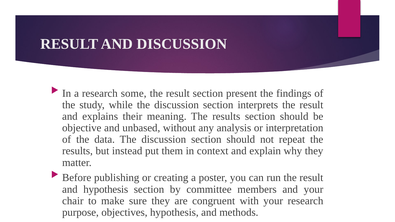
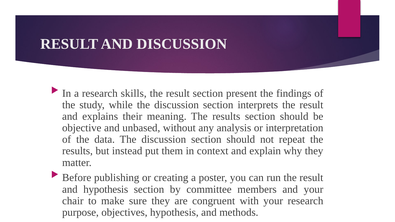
some: some -> skills
